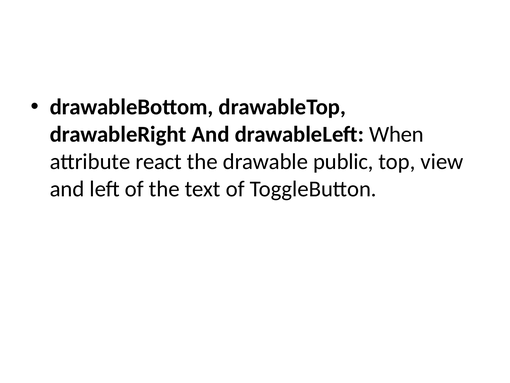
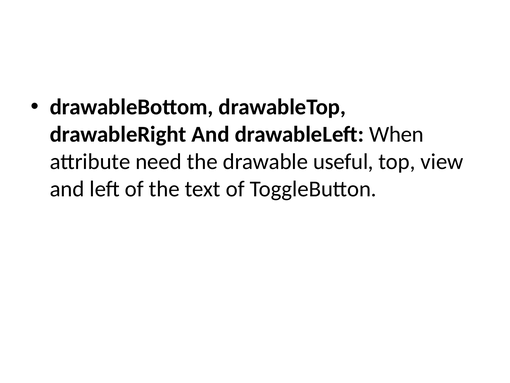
react: react -> need
public: public -> useful
